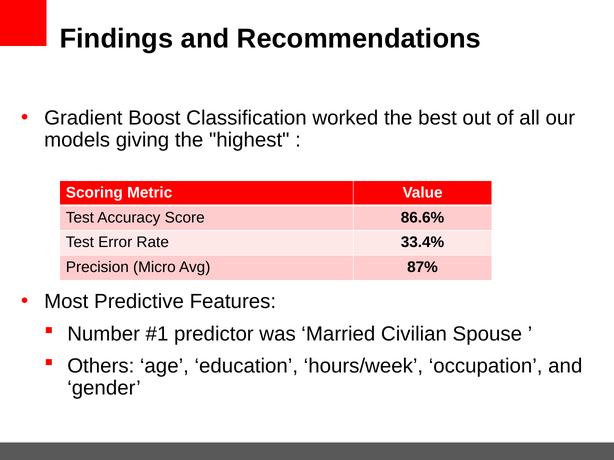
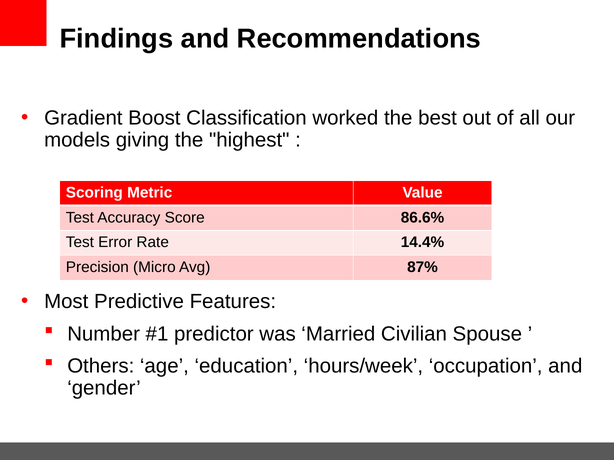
33.4%: 33.4% -> 14.4%
